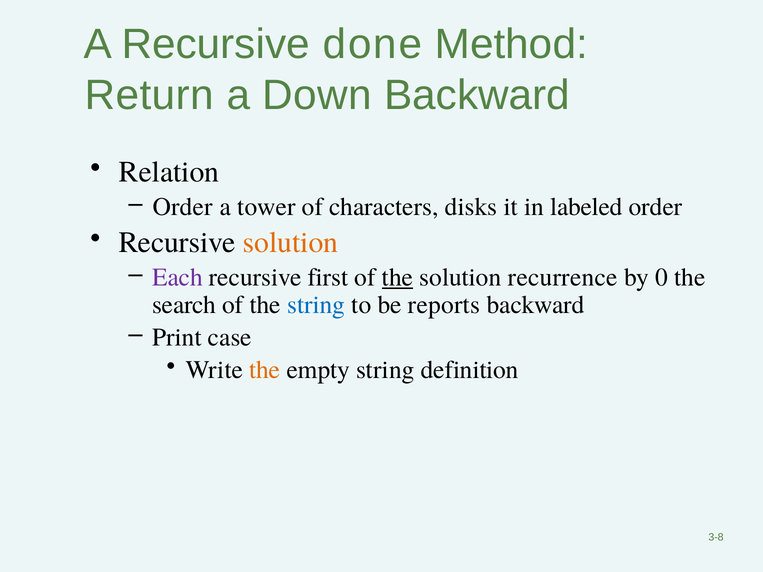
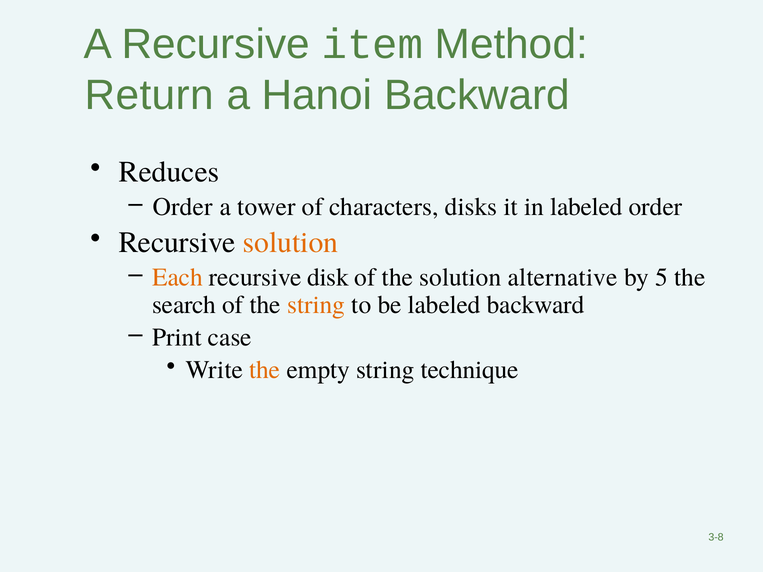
done: done -> item
Down: Down -> Hanoi
Relation: Relation -> Reduces
Each colour: purple -> orange
first: first -> disk
the at (398, 278) underline: present -> none
recurrence: recurrence -> alternative
0: 0 -> 5
string at (316, 305) colour: blue -> orange
be reports: reports -> labeled
definition: definition -> technique
